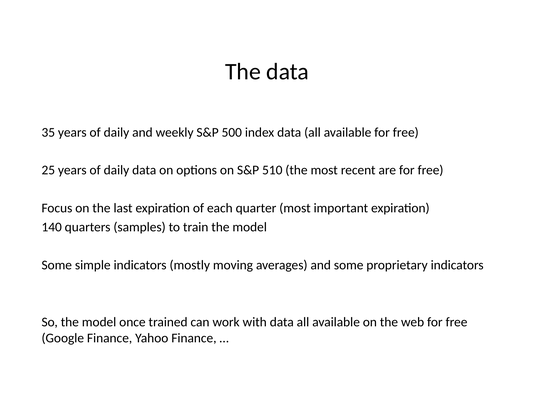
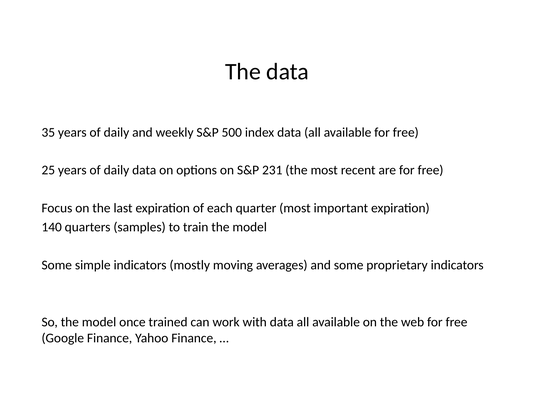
510: 510 -> 231
